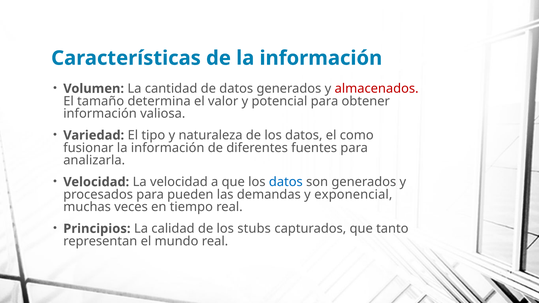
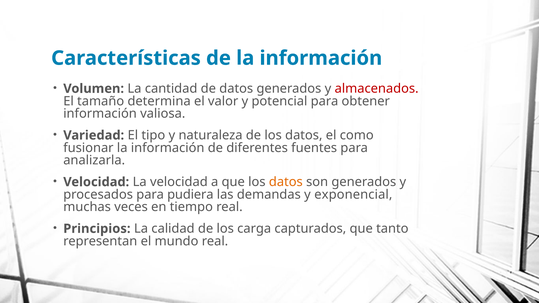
datos at (286, 182) colour: blue -> orange
pueden: pueden -> pudiera
stubs: stubs -> carga
